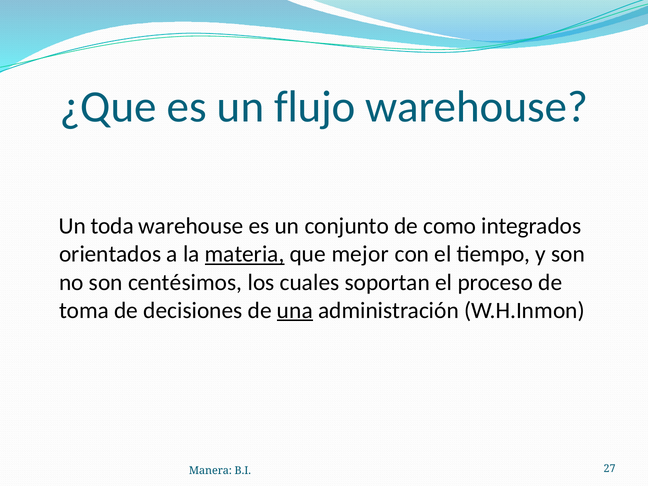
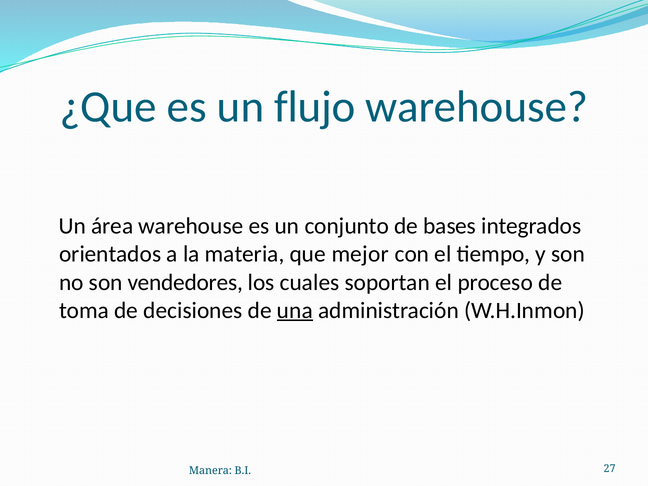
toda: toda -> área
como: como -> bases
materia underline: present -> none
centésimos: centésimos -> vendedores
